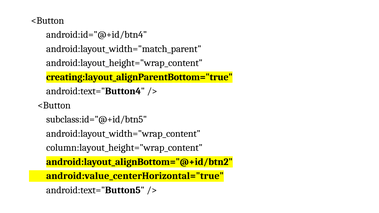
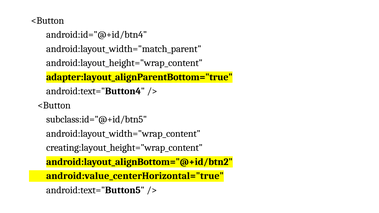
creating:layout_alignParentBottom="true: creating:layout_alignParentBottom="true -> adapter:layout_alignParentBottom="true
column:layout_height="wrap_content: column:layout_height="wrap_content -> creating:layout_height="wrap_content
